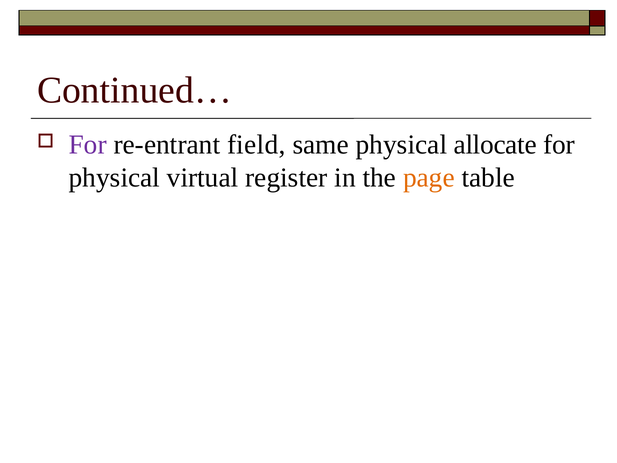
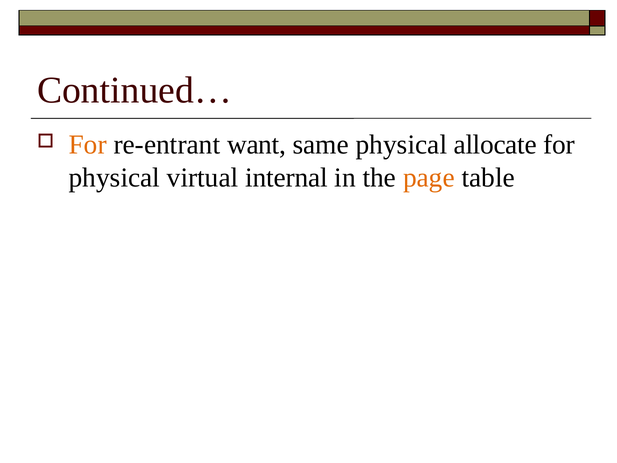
For at (88, 145) colour: purple -> orange
field: field -> want
register: register -> internal
